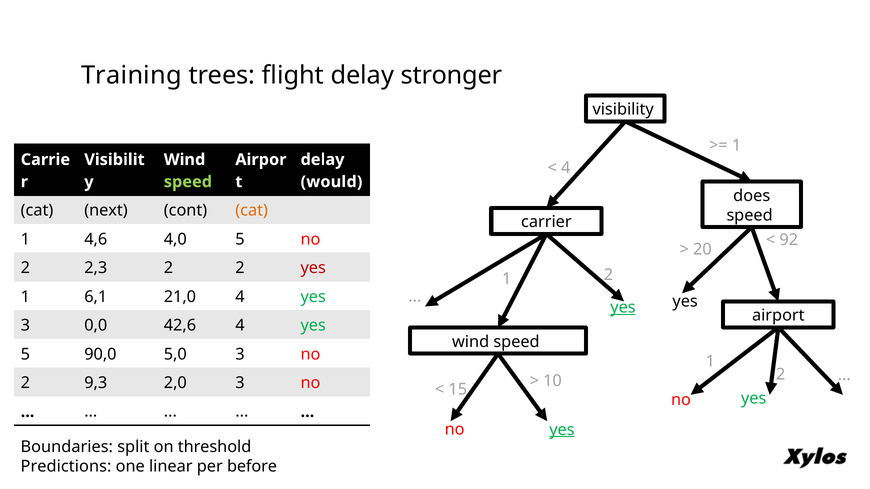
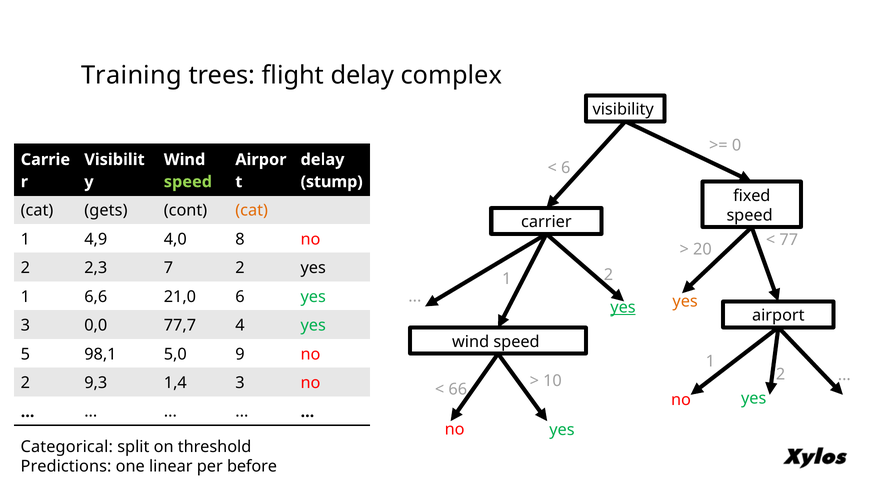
stronger: stronger -> complex
1 at (737, 145): 1 -> 0
4 at (566, 168): 4 -> 6
would: would -> stump
does: does -> fixed
next: next -> gets
4,6: 4,6 -> 4,9
4,0 5: 5 -> 8
92: 92 -> 77
2,3 2: 2 -> 7
yes at (313, 268) colour: red -> black
6,1: 6,1 -> 6,6
21,0 4: 4 -> 6
yes at (685, 302) colour: black -> orange
42,6: 42,6 -> 77,7
90,0: 90,0 -> 98,1
5,0 3: 3 -> 9
2,0: 2,0 -> 1,4
15: 15 -> 66
yes at (562, 430) underline: present -> none
Boundaries: Boundaries -> Categorical
